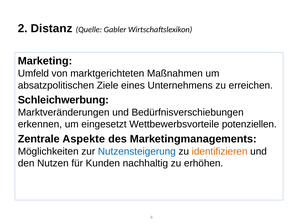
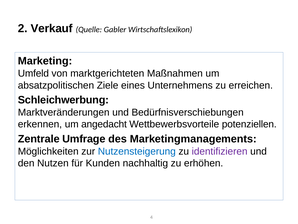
Distanz: Distanz -> Verkauf
eingesetzt: eingesetzt -> angedacht
Aspekte: Aspekte -> Umfrage
identifizieren colour: orange -> purple
